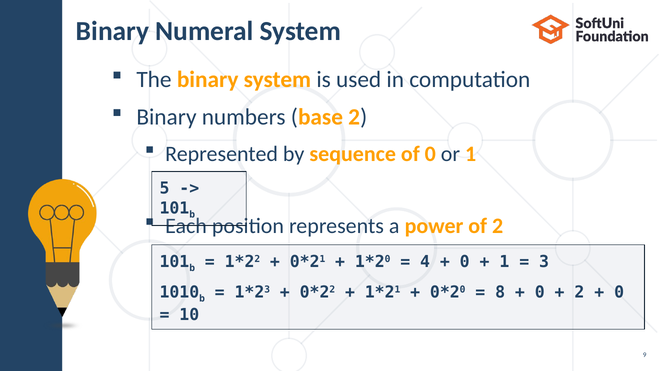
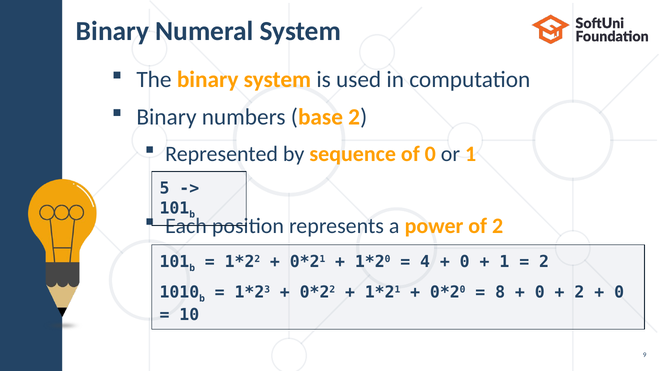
3 at (544, 261): 3 -> 2
